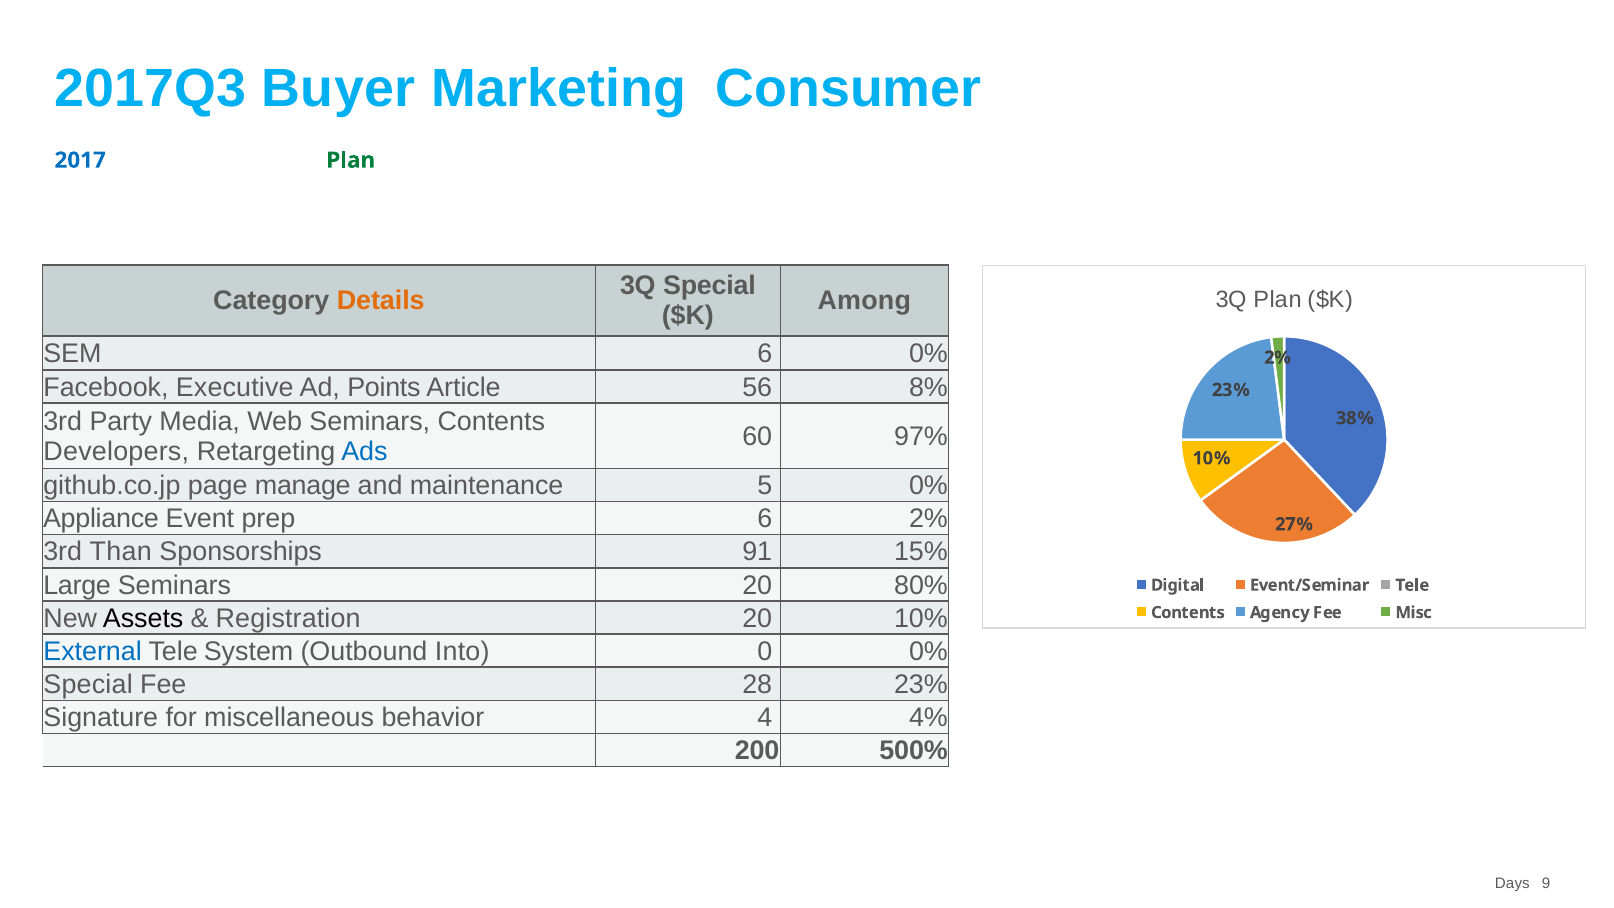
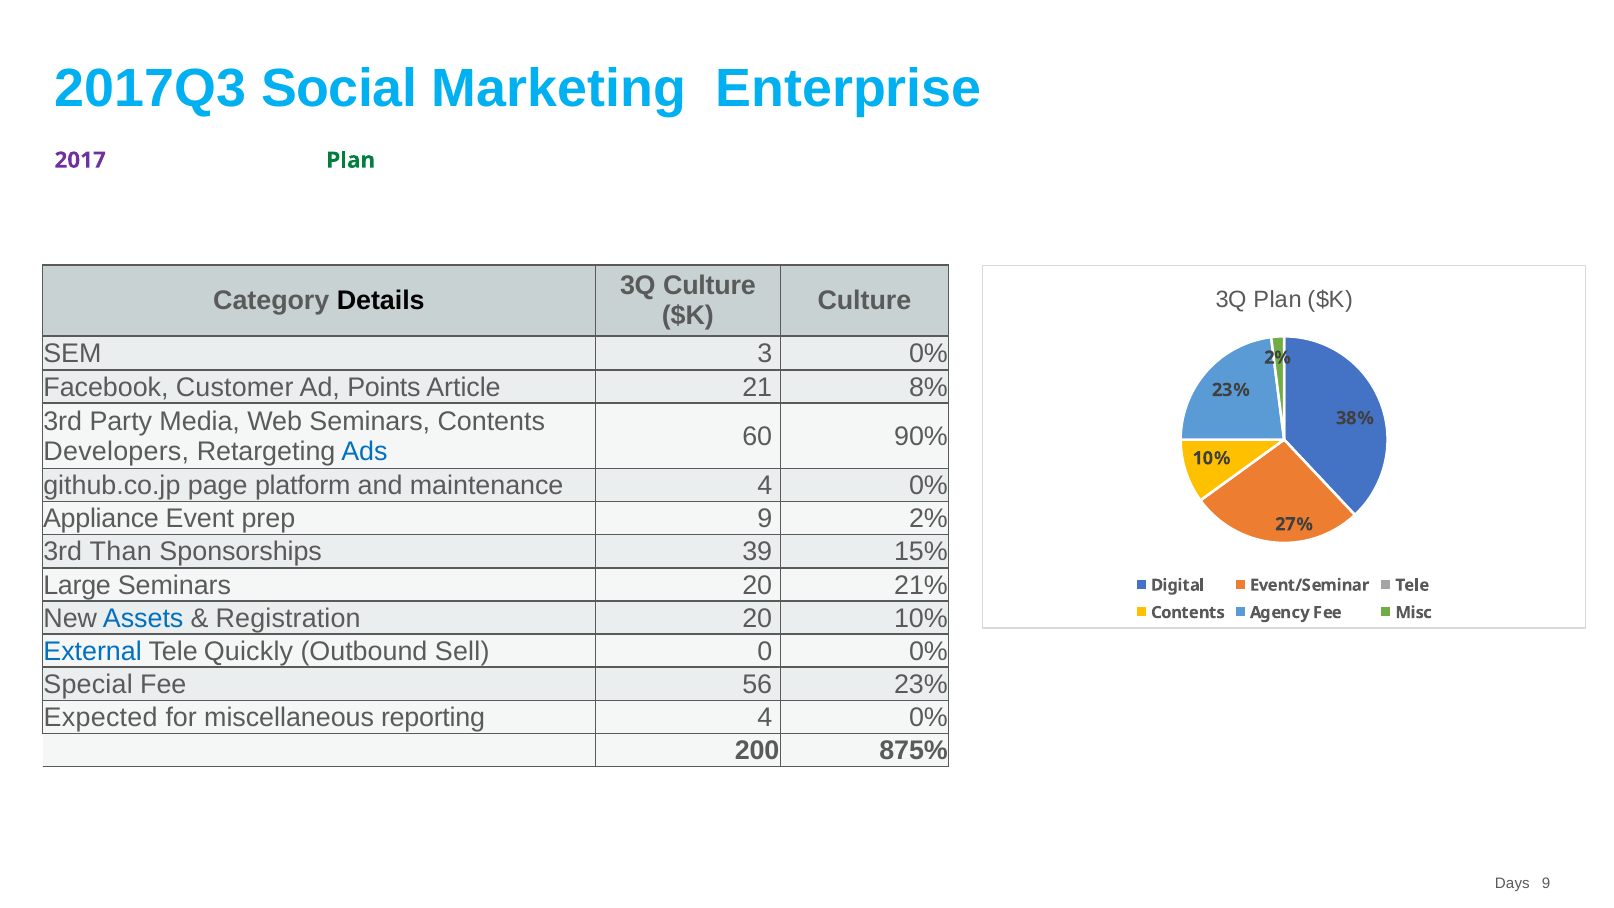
Buyer: Buyer -> Social
Consumer: Consumer -> Enterprise
2017 colour: blue -> purple
3Q Special: Special -> Culture
Details colour: orange -> black
Among at (864, 301): Among -> Culture
SEM 6: 6 -> 3
Executive: Executive -> Customer
56: 56 -> 21
97%: 97% -> 90%
manage: manage -> platform
maintenance 5: 5 -> 4
prep 6: 6 -> 9
91: 91 -> 39
80%: 80% -> 21%
Assets colour: black -> blue
System: System -> Quickly
Into: Into -> Sell
28: 28 -> 56
Signature: Signature -> Expected
behavior: behavior -> reporting
4% at (928, 718): 4% -> 0%
500%: 500% -> 875%
